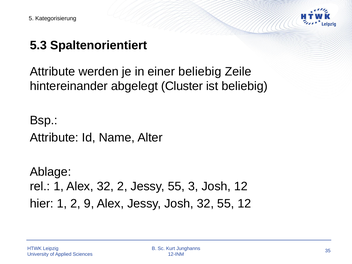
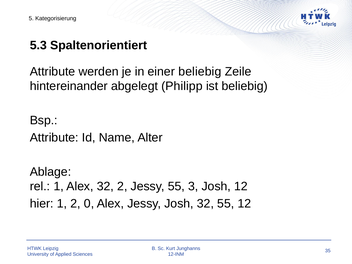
Cluster: Cluster -> Philipp
9: 9 -> 0
